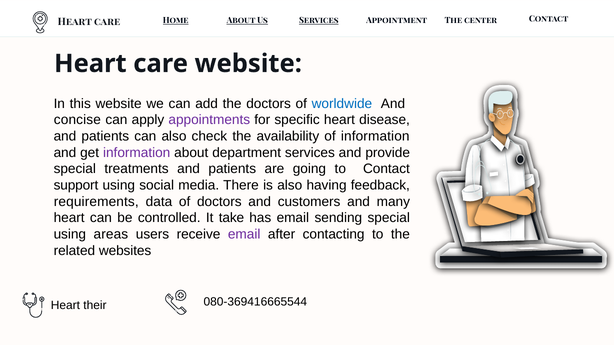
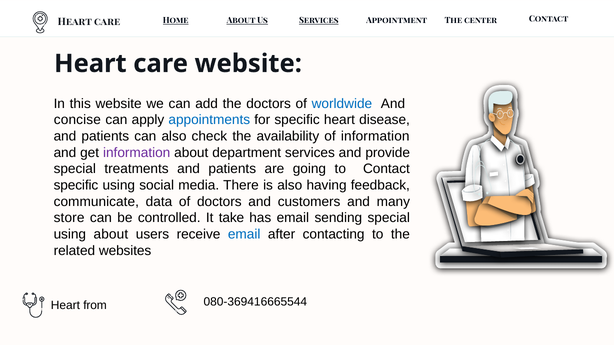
appointments colour: purple -> blue
support at (76, 185): support -> specific
requirements: requirements -> communicate
heart at (69, 218): heart -> store
using areas: areas -> about
email at (244, 235) colour: purple -> blue
their: their -> from
